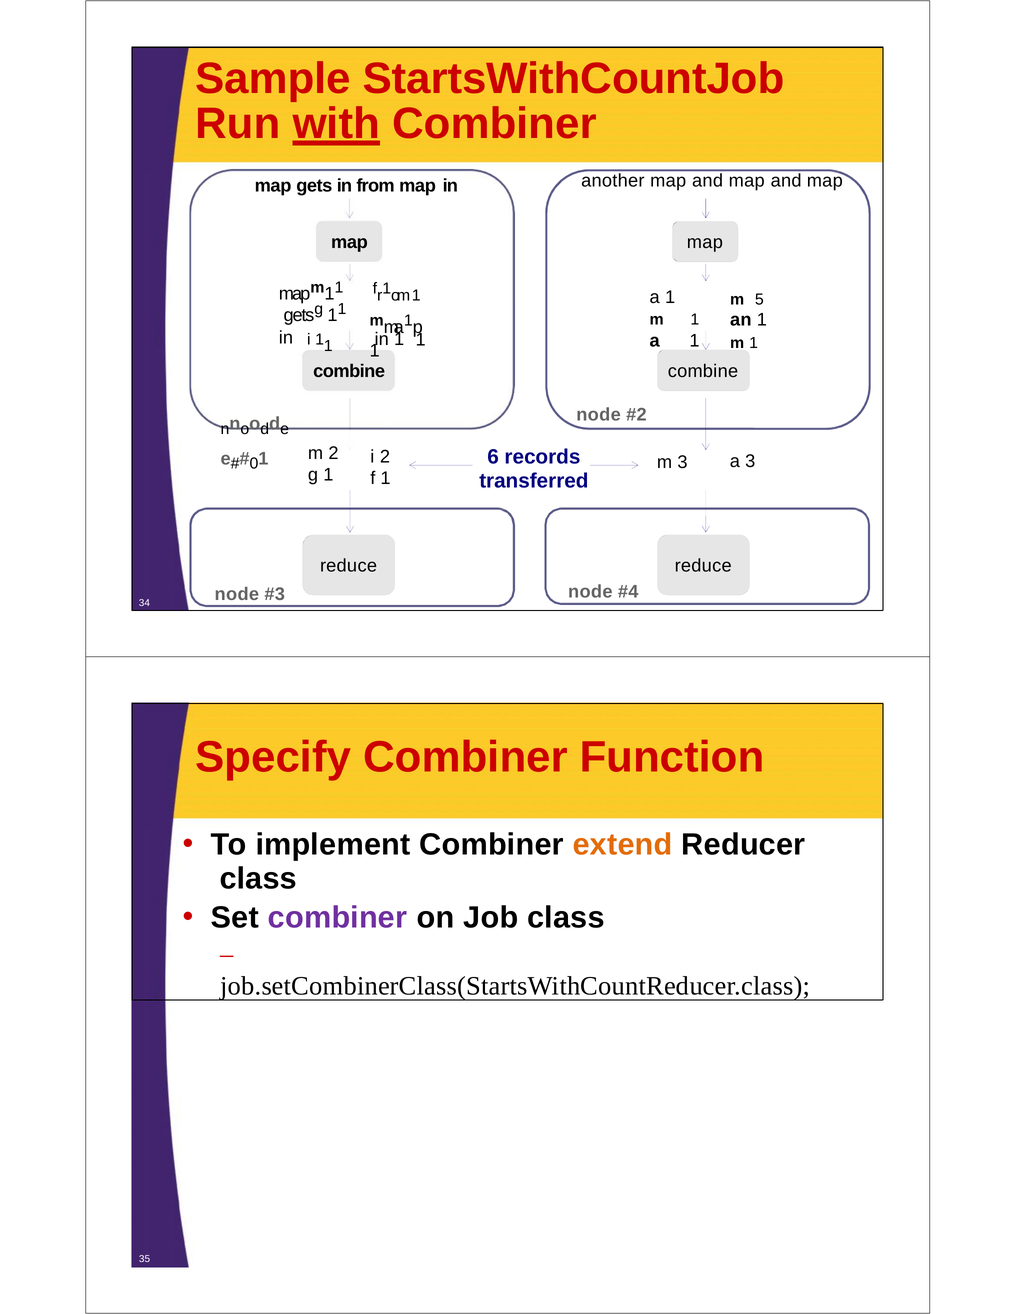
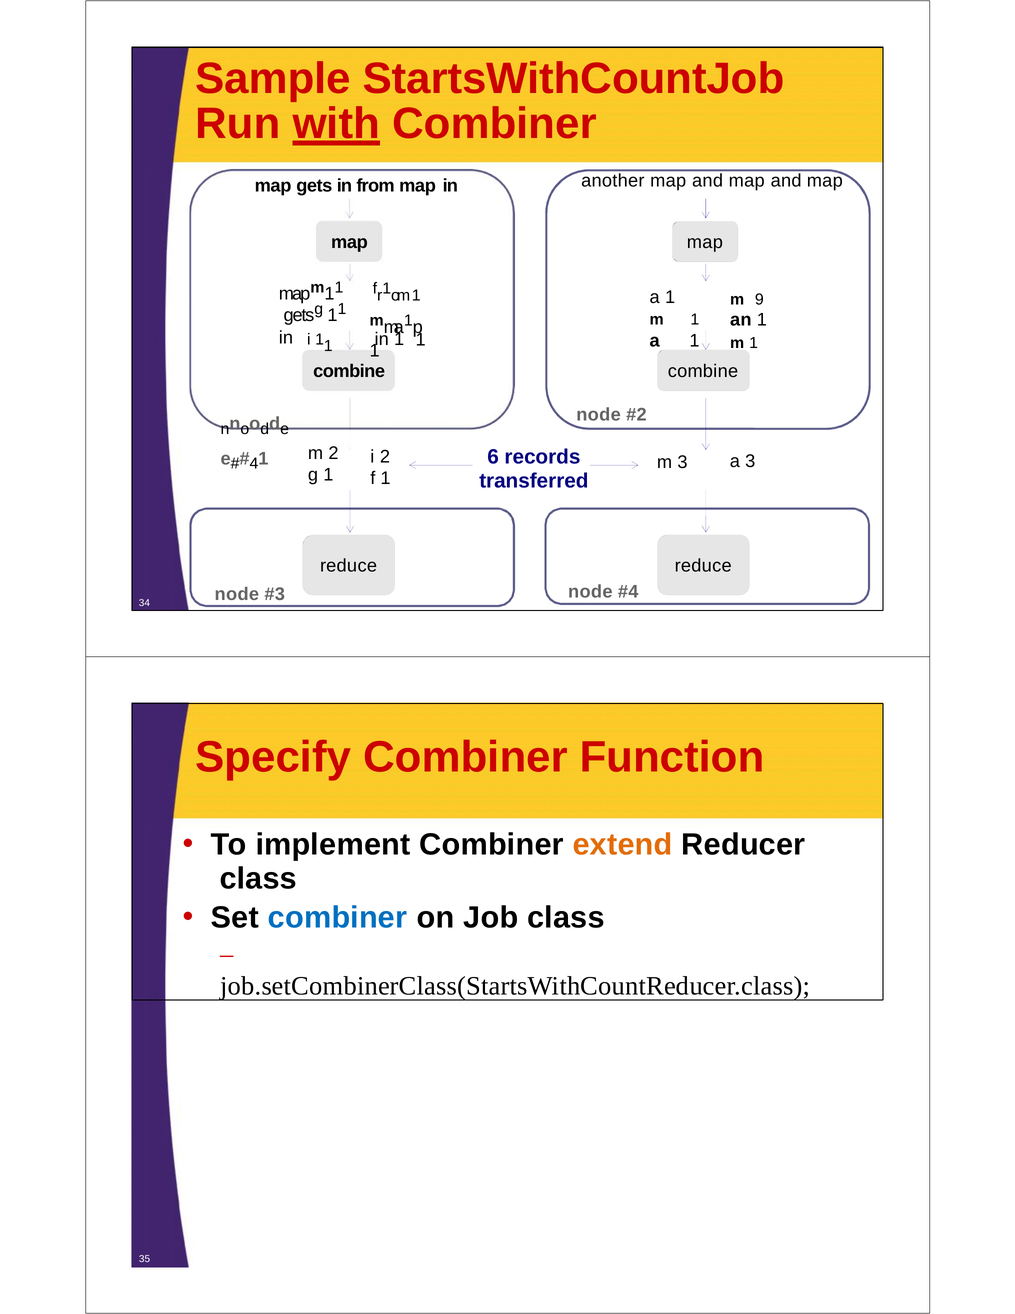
5: 5 -> 9
0: 0 -> 4
combiner at (338, 917) colour: purple -> blue
